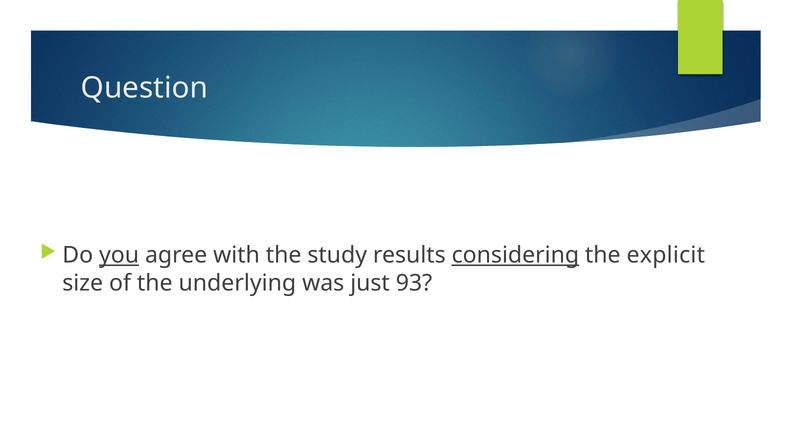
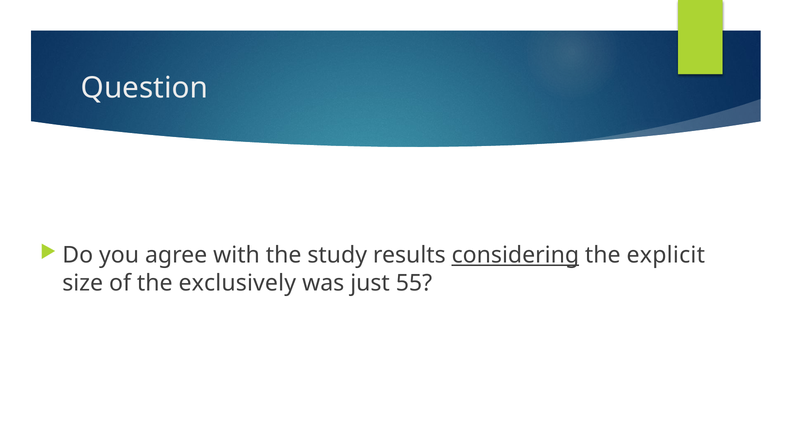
you underline: present -> none
underlying: underlying -> exclusively
93: 93 -> 55
